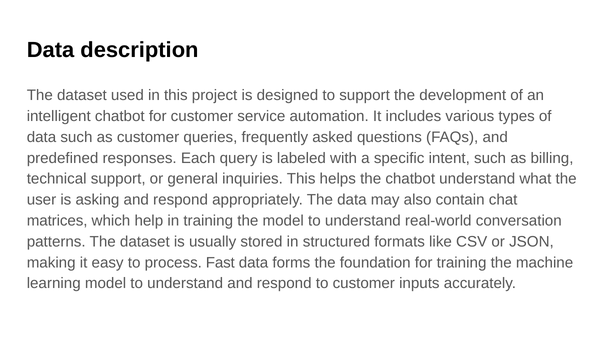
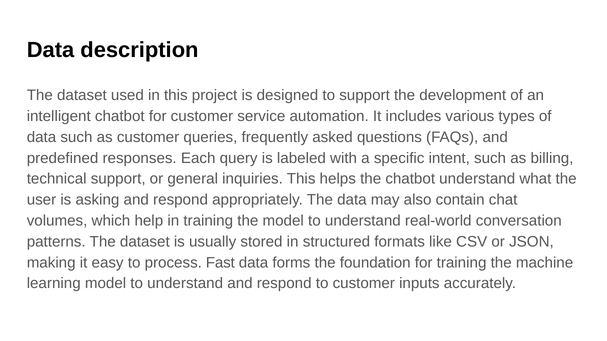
matrices: matrices -> volumes
